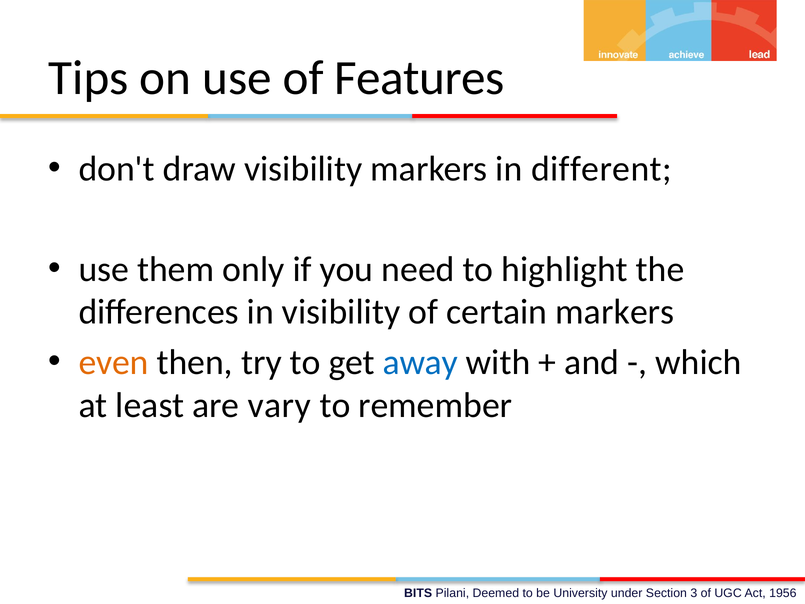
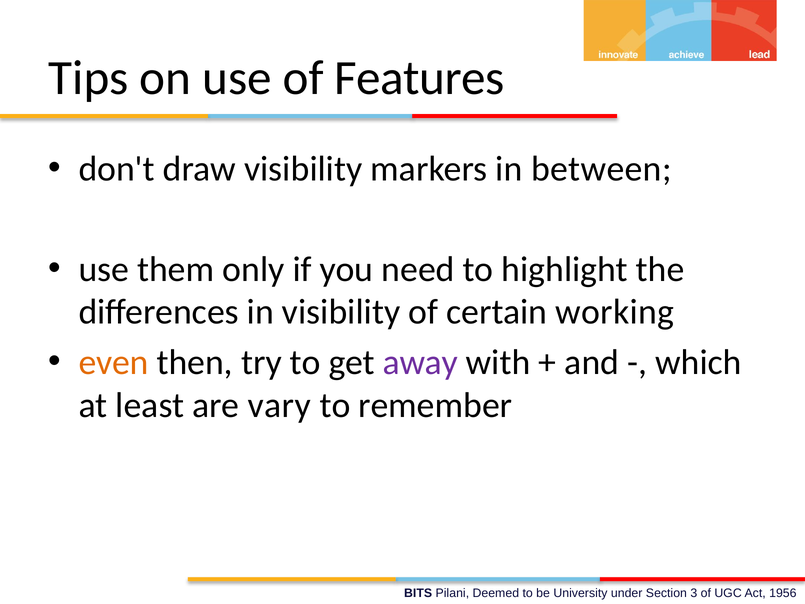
different: different -> between
certain markers: markers -> working
away colour: blue -> purple
